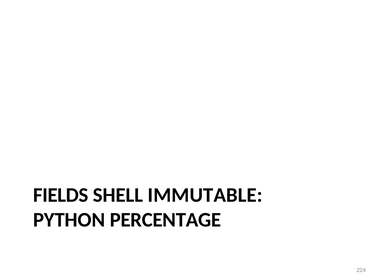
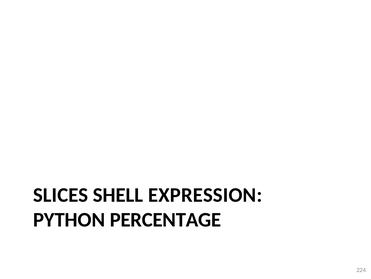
FIELDS: FIELDS -> SLICES
IMMUTABLE: IMMUTABLE -> EXPRESSION
